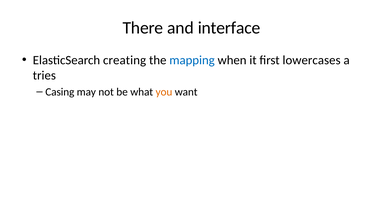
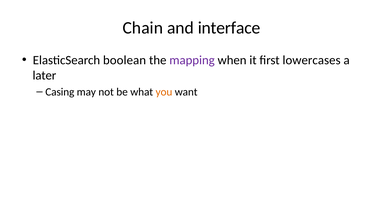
There: There -> Chain
creating: creating -> boolean
mapping colour: blue -> purple
tries: tries -> later
